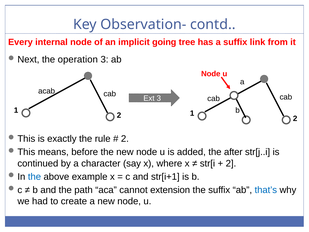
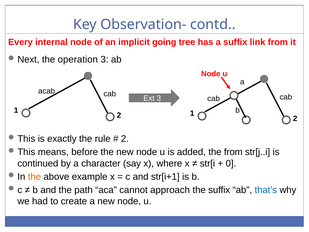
the after: after -> from
2 at (231, 163): 2 -> 0
the at (34, 176) colour: blue -> orange
extension: extension -> approach
